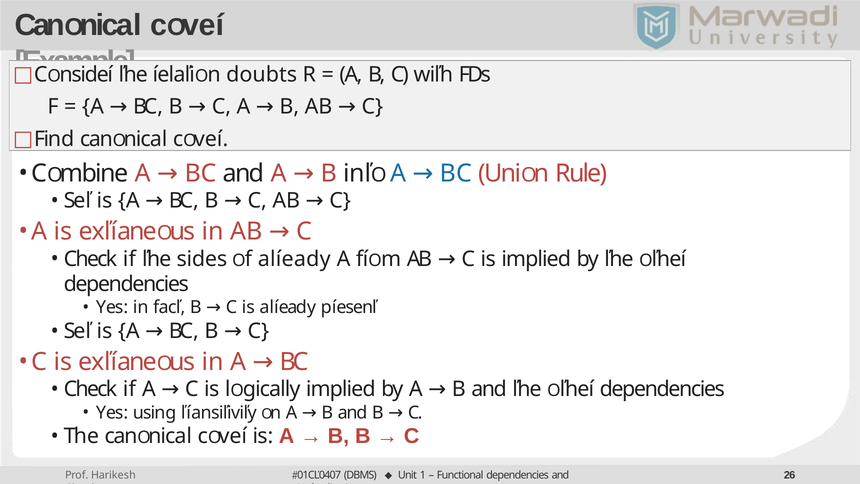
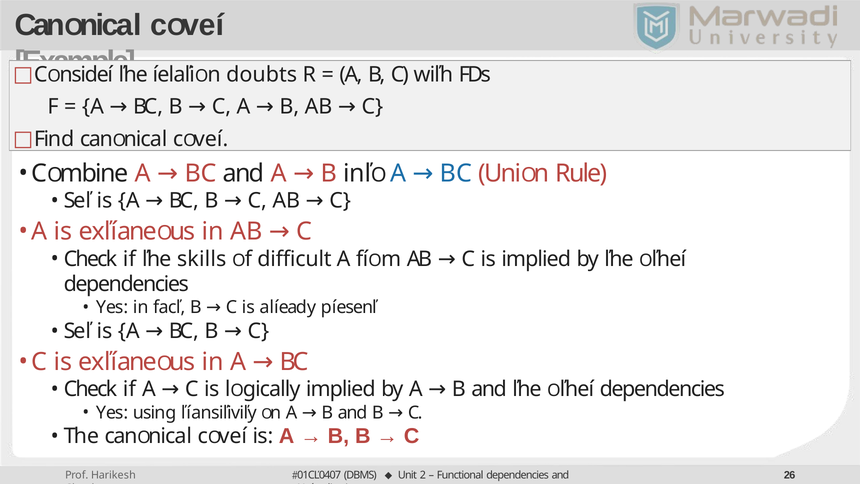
sides: sides -> skills
f alíeady: alíeady -> difficult
1: 1 -> 2
